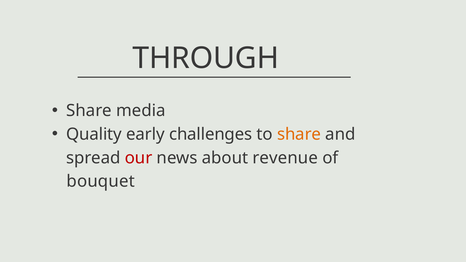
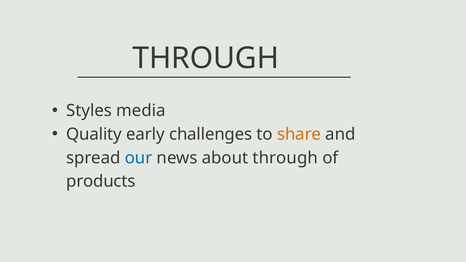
Share at (89, 111): Share -> Styles
our colour: red -> blue
about revenue: revenue -> through
bouquet: bouquet -> products
